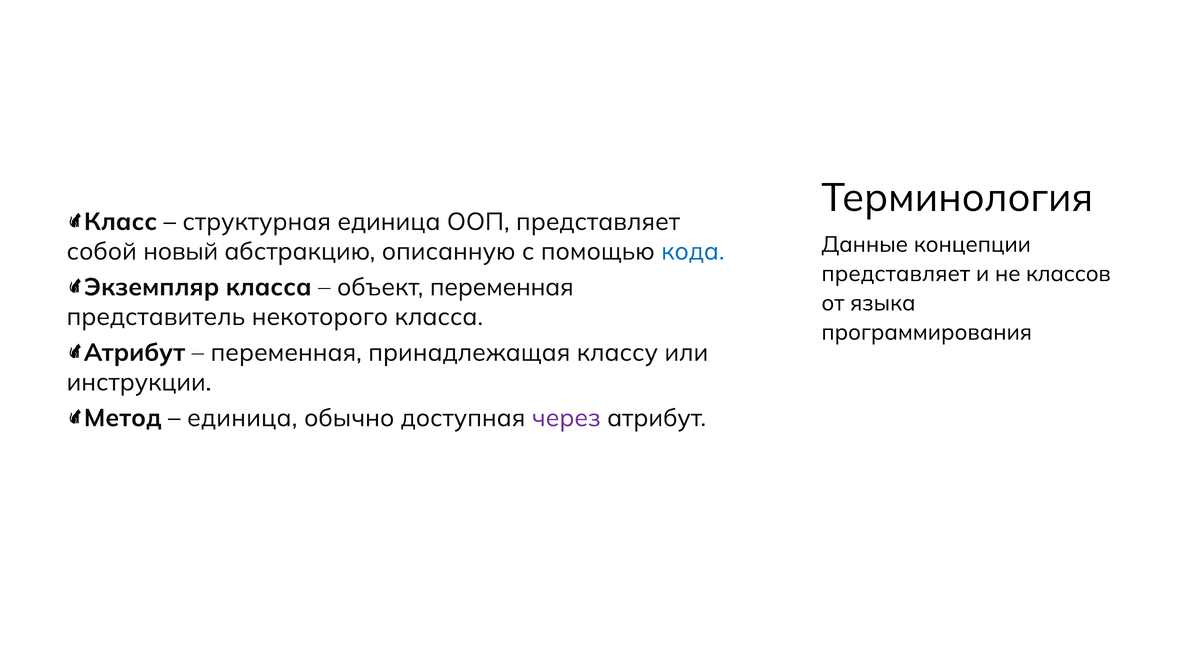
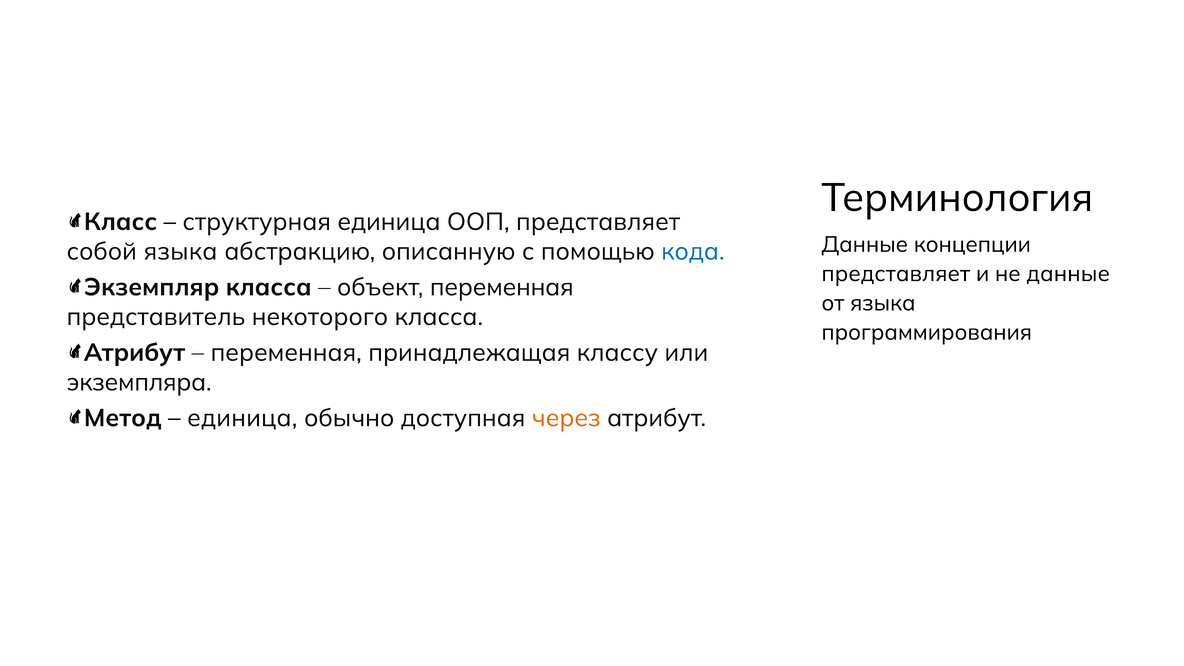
собой новый: новый -> языка
не классов: классов -> данные
инструкции: инструкции -> экземпляра
через colour: purple -> orange
